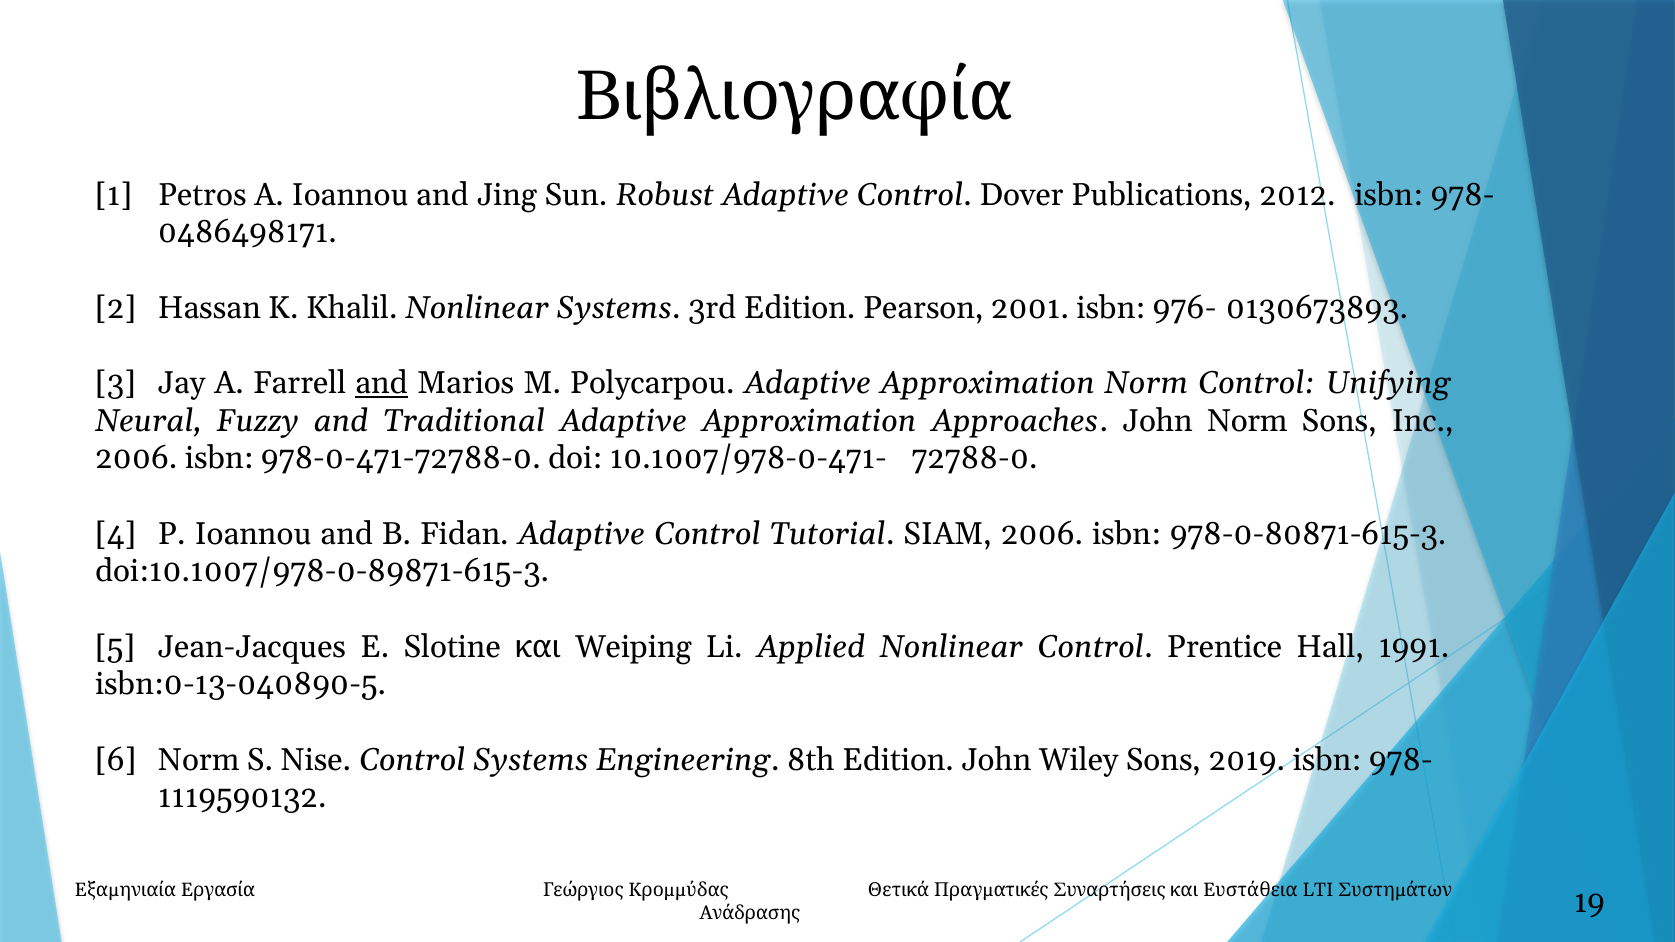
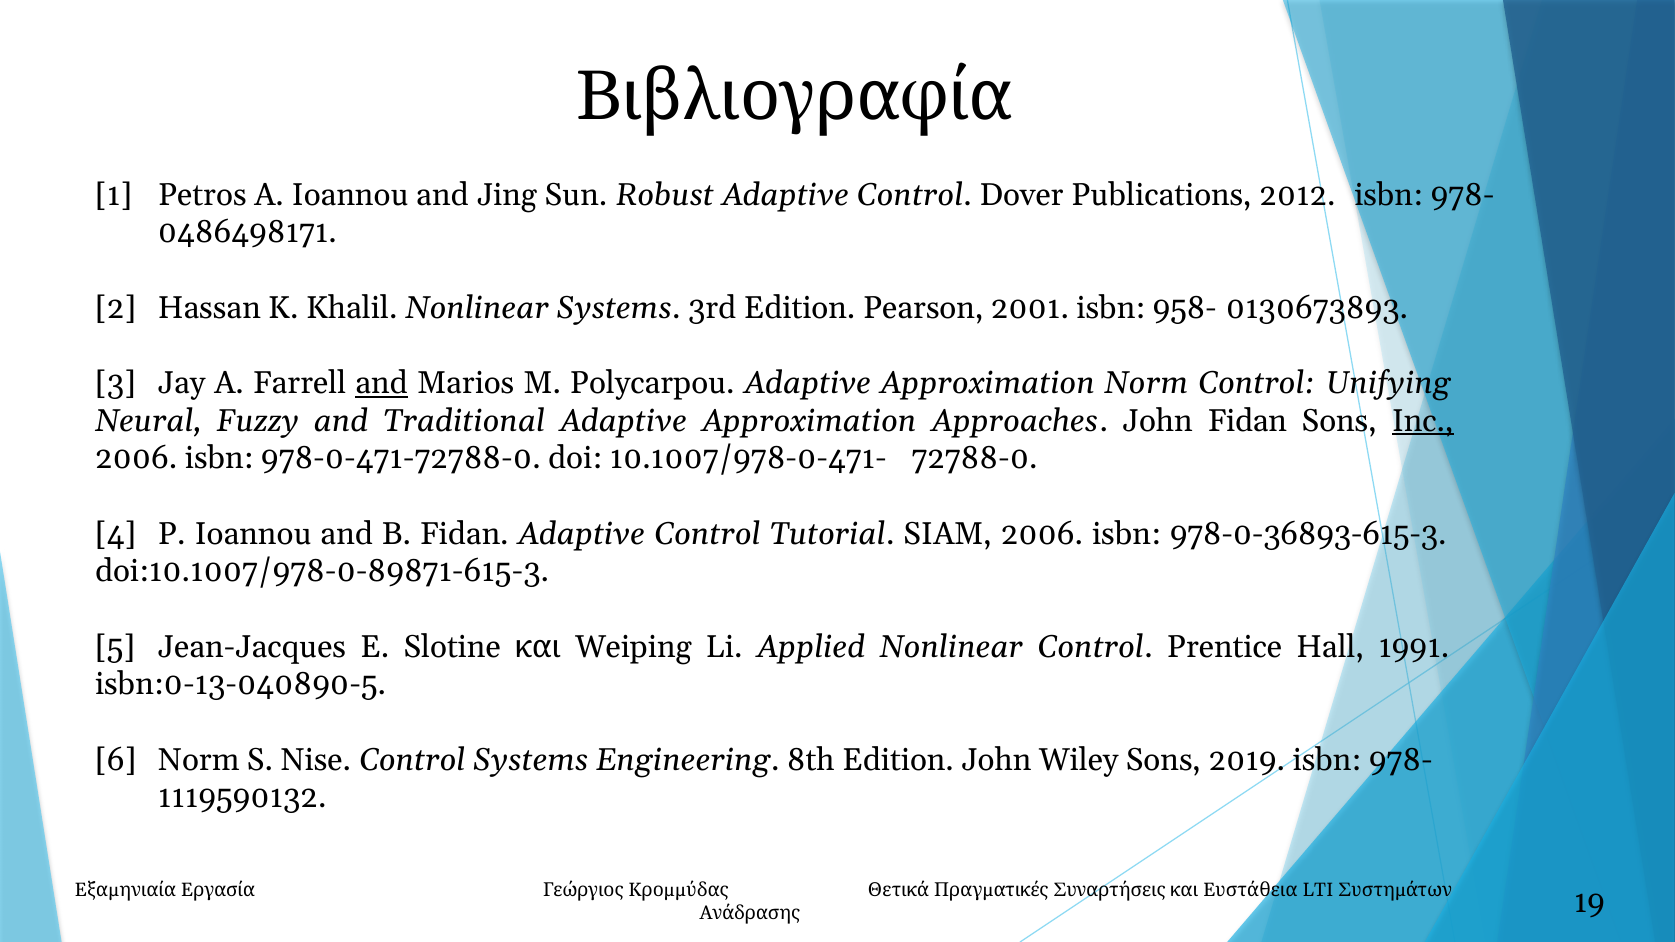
976-: 976- -> 958-
John Norm: Norm -> Fidan
Inc underline: none -> present
978-0-80871-615-3: 978-0-80871-615-3 -> 978-0-36893-615-3
